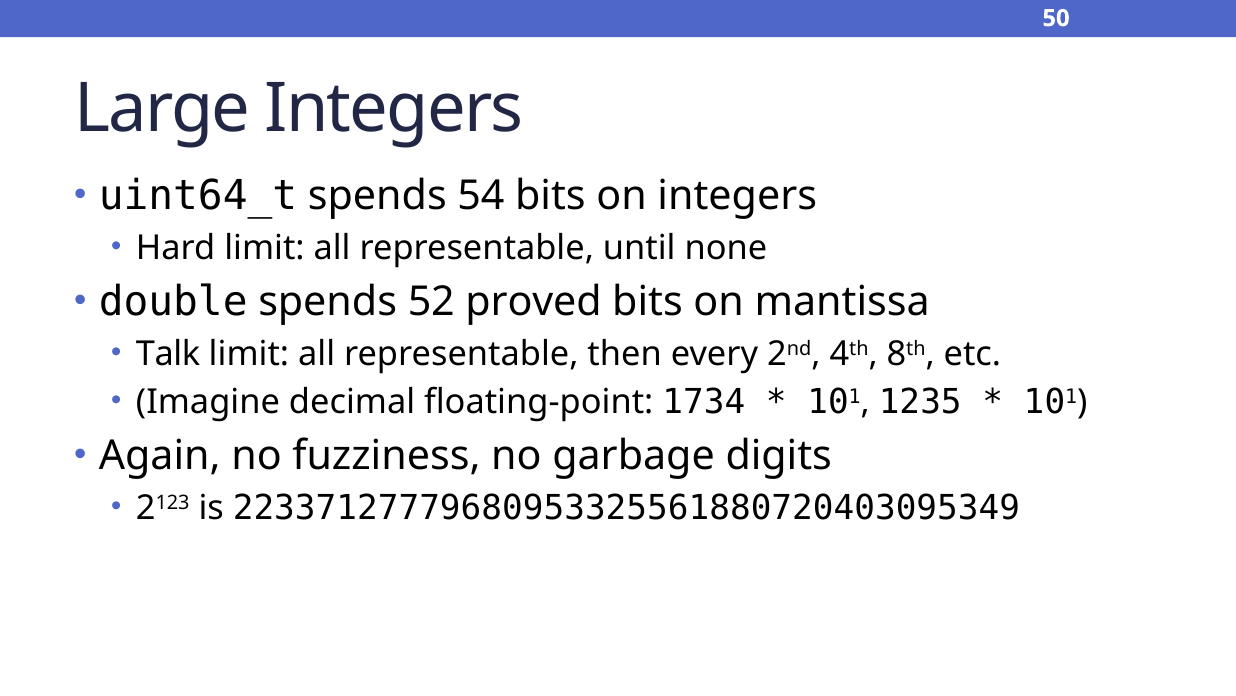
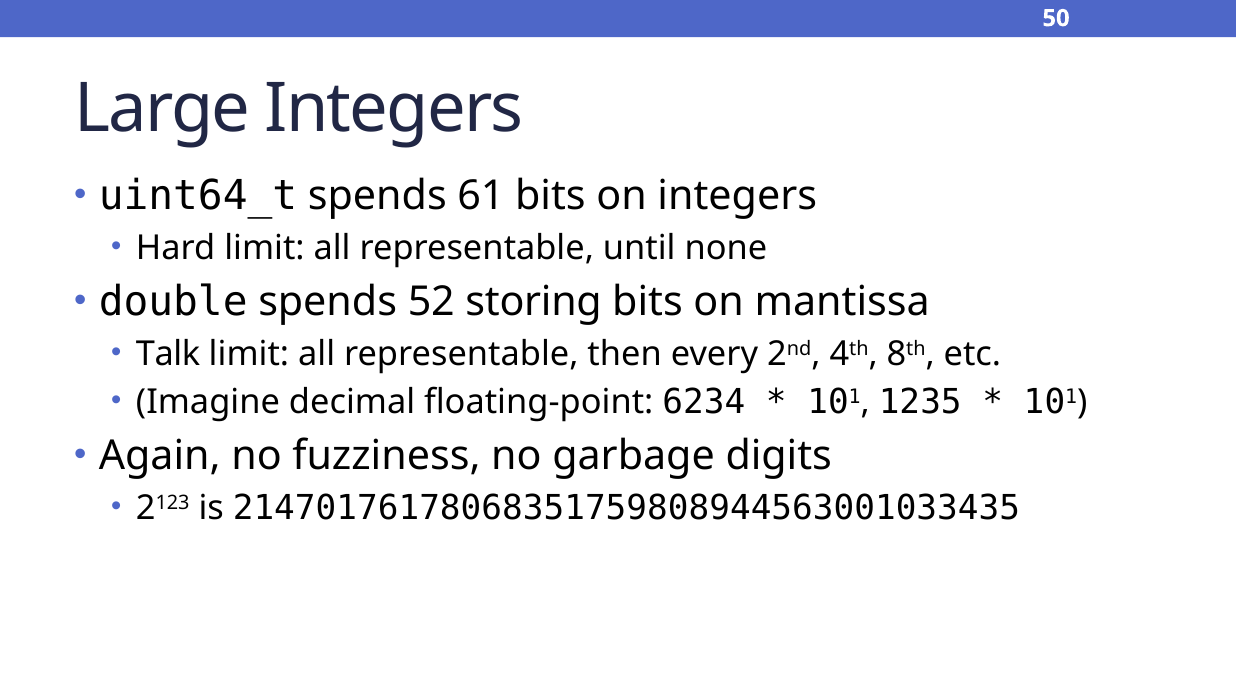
54: 54 -> 61
proved: proved -> storing
1734: 1734 -> 6234
22337127779680953325561880720403095349: 22337127779680953325561880720403095349 -> 21470176178068351759808944563001033435
